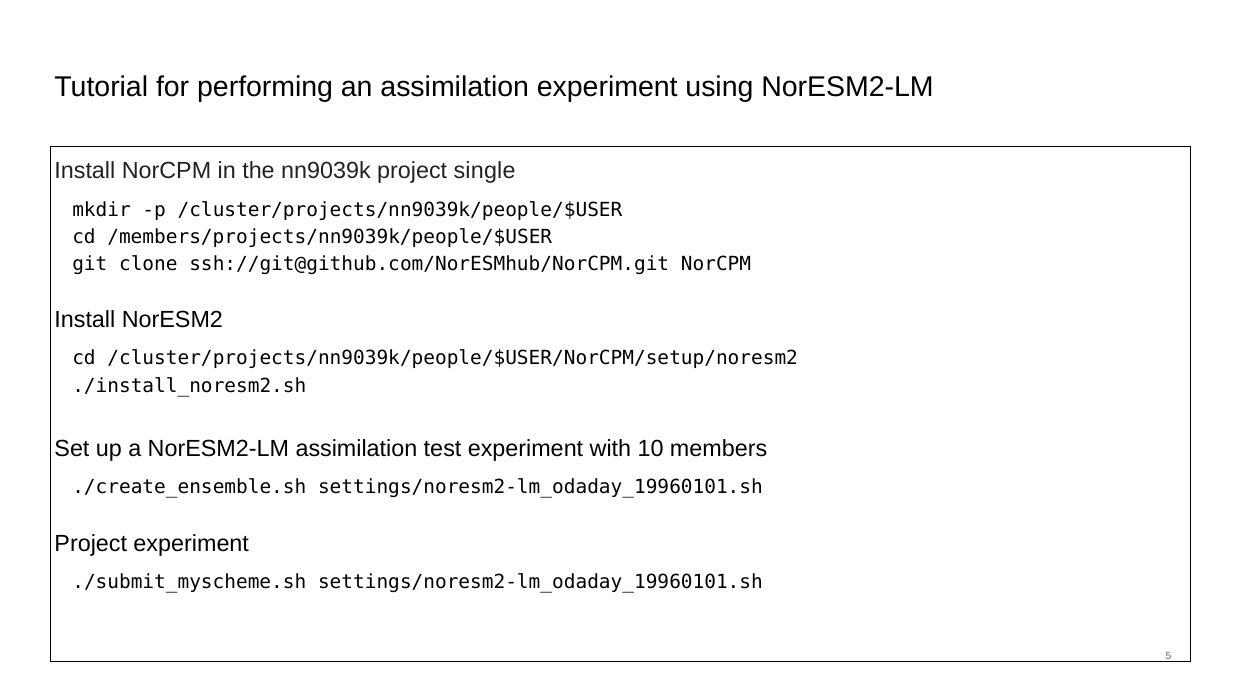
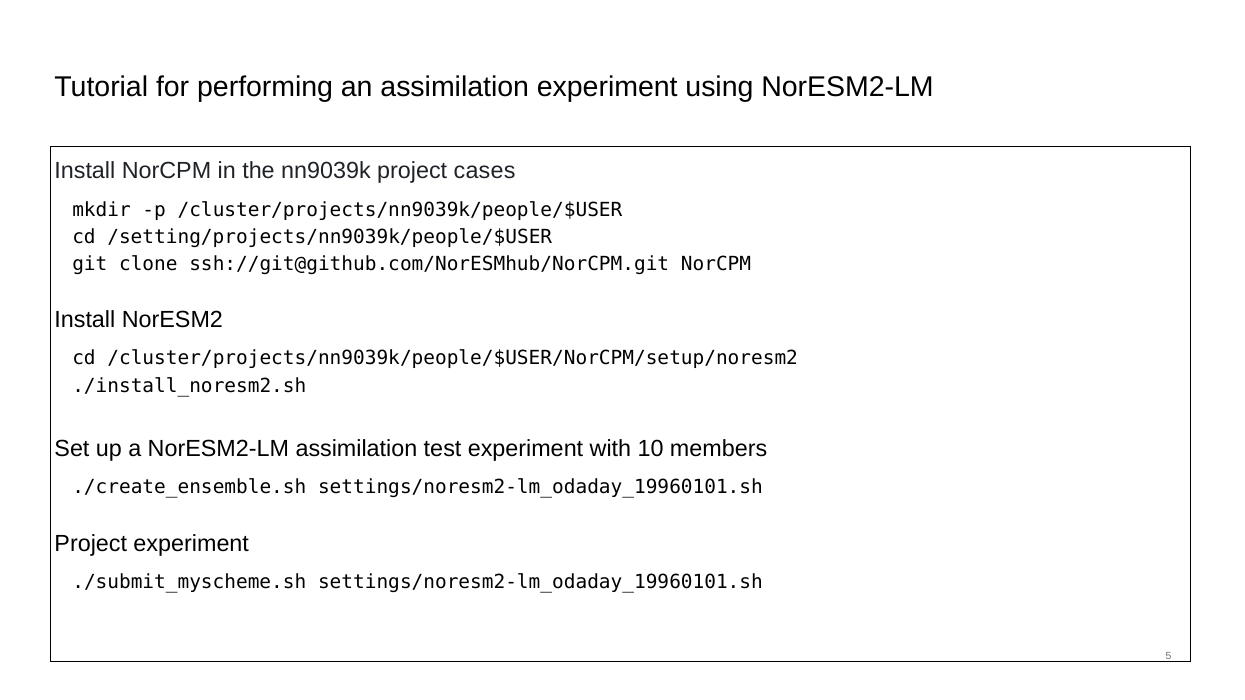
single: single -> cases
/members/projects/nn9039k/people/$USER: /members/projects/nn9039k/people/$USER -> /setting/projects/nn9039k/people/$USER
